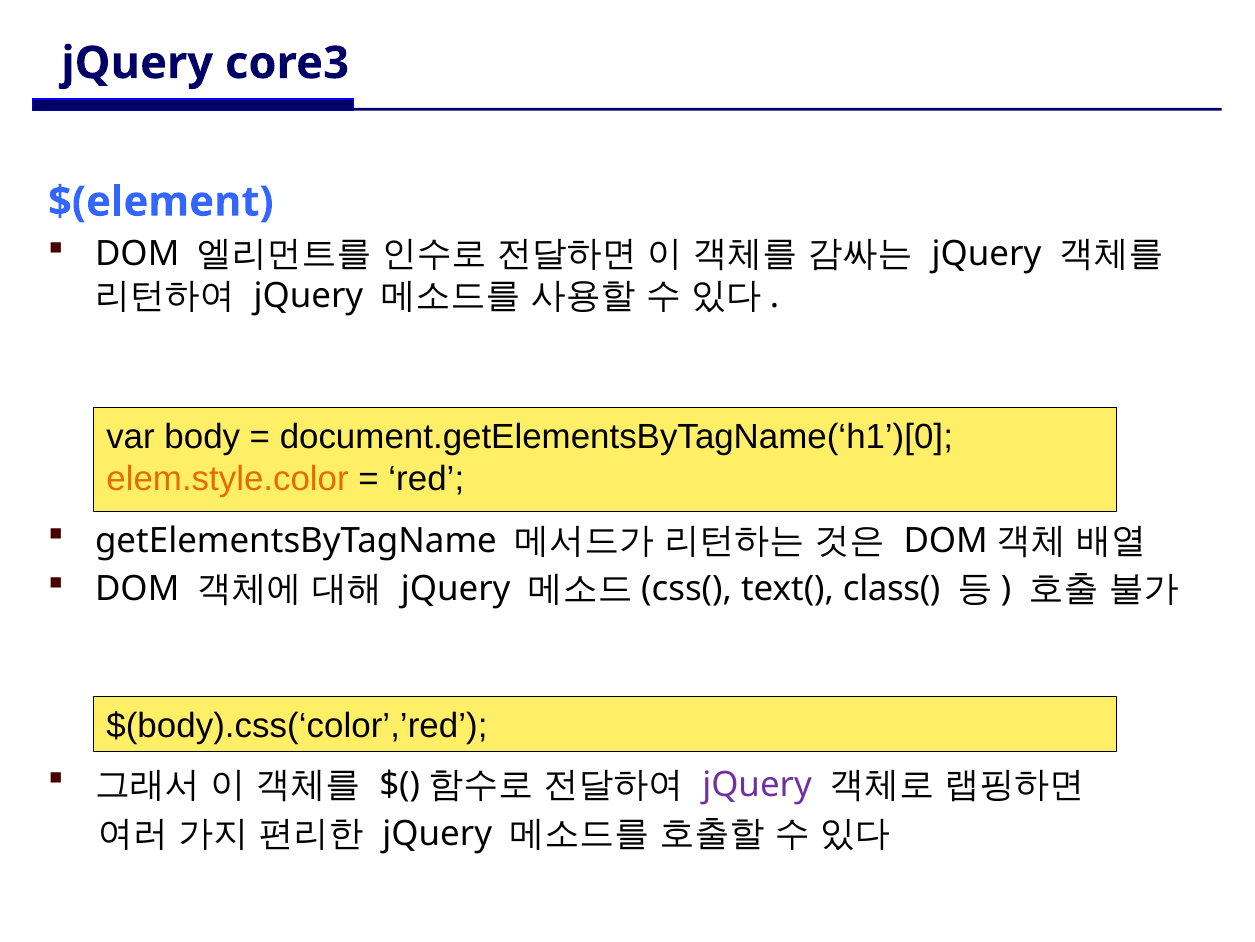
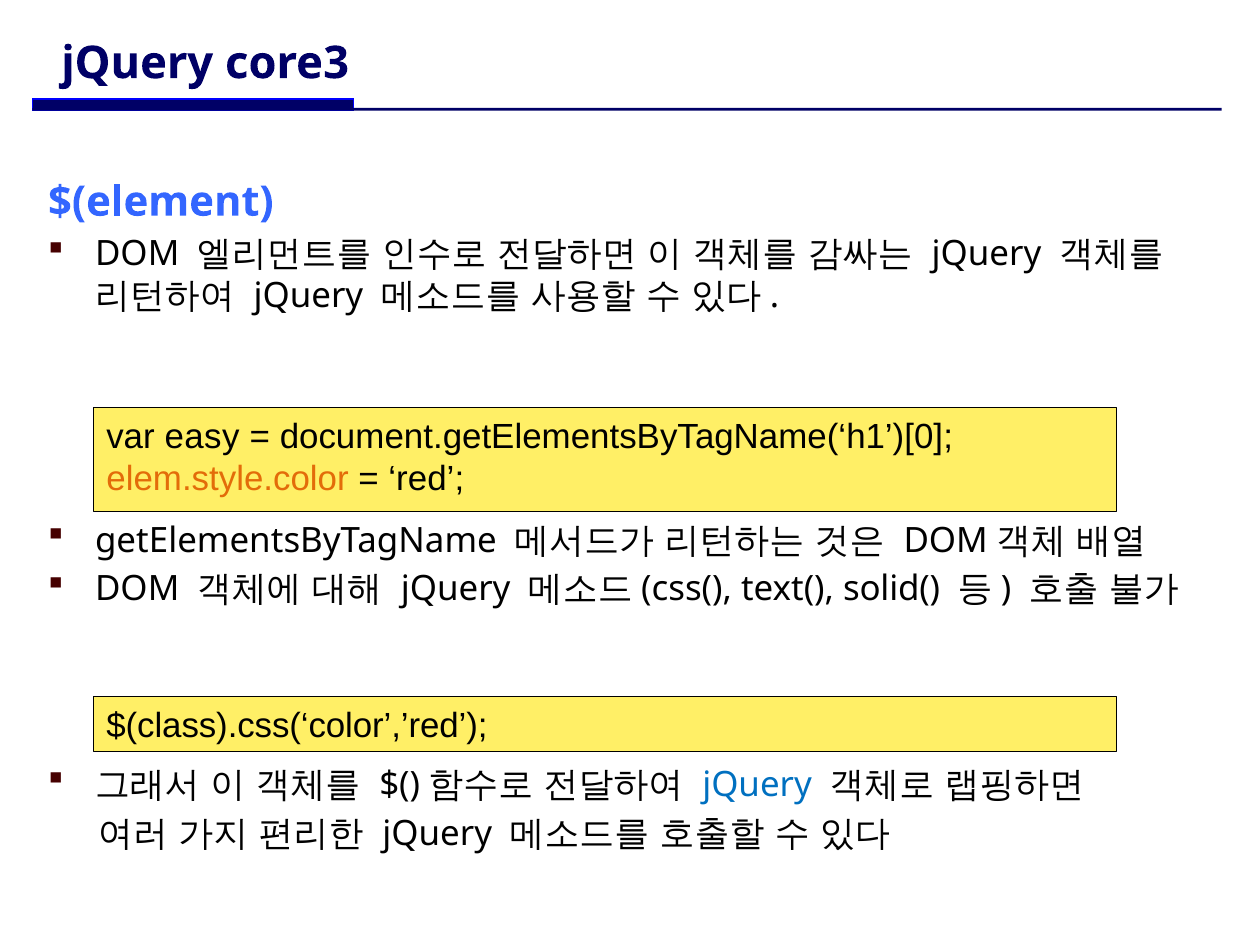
body: body -> easy
class(: class( -> solid(
$(body).css(‘color’,’red: $(body).css(‘color’,’red -> $(class).css(‘color’,’red
jQuery at (757, 784) colour: purple -> blue
